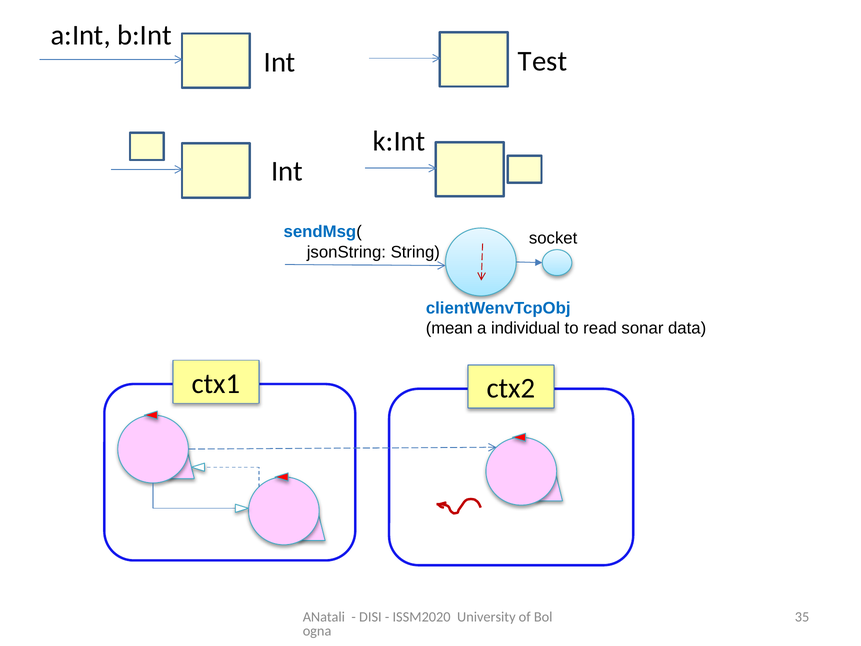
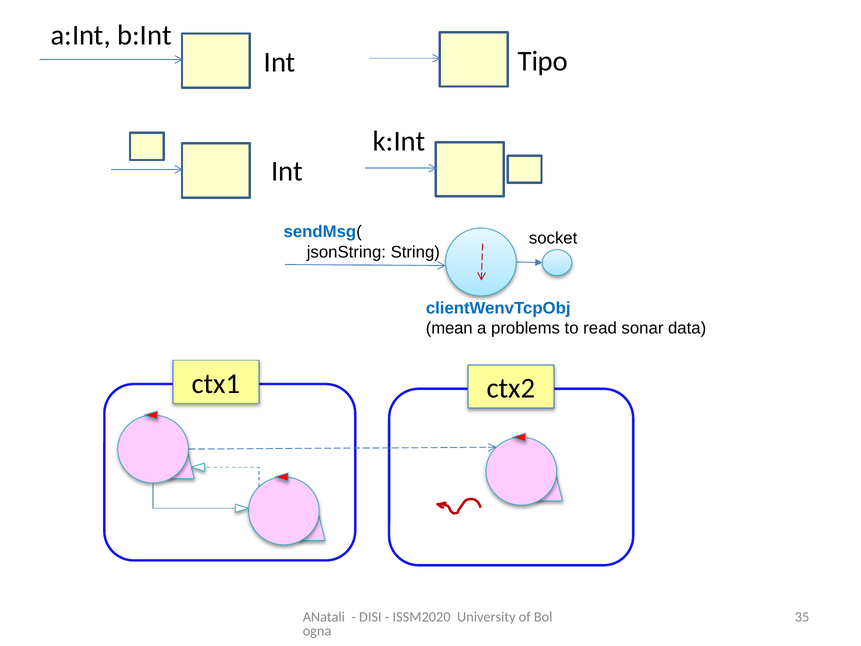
Test: Test -> Tipo
individual: individual -> problems
